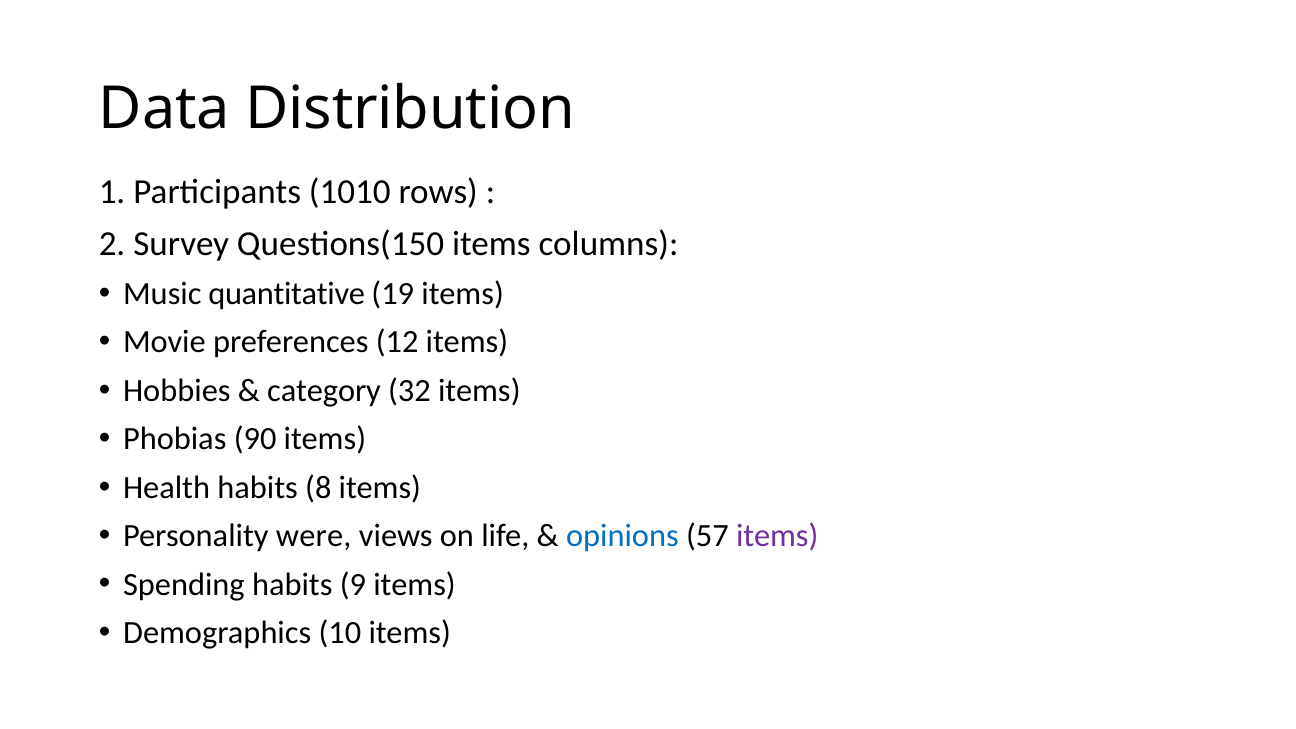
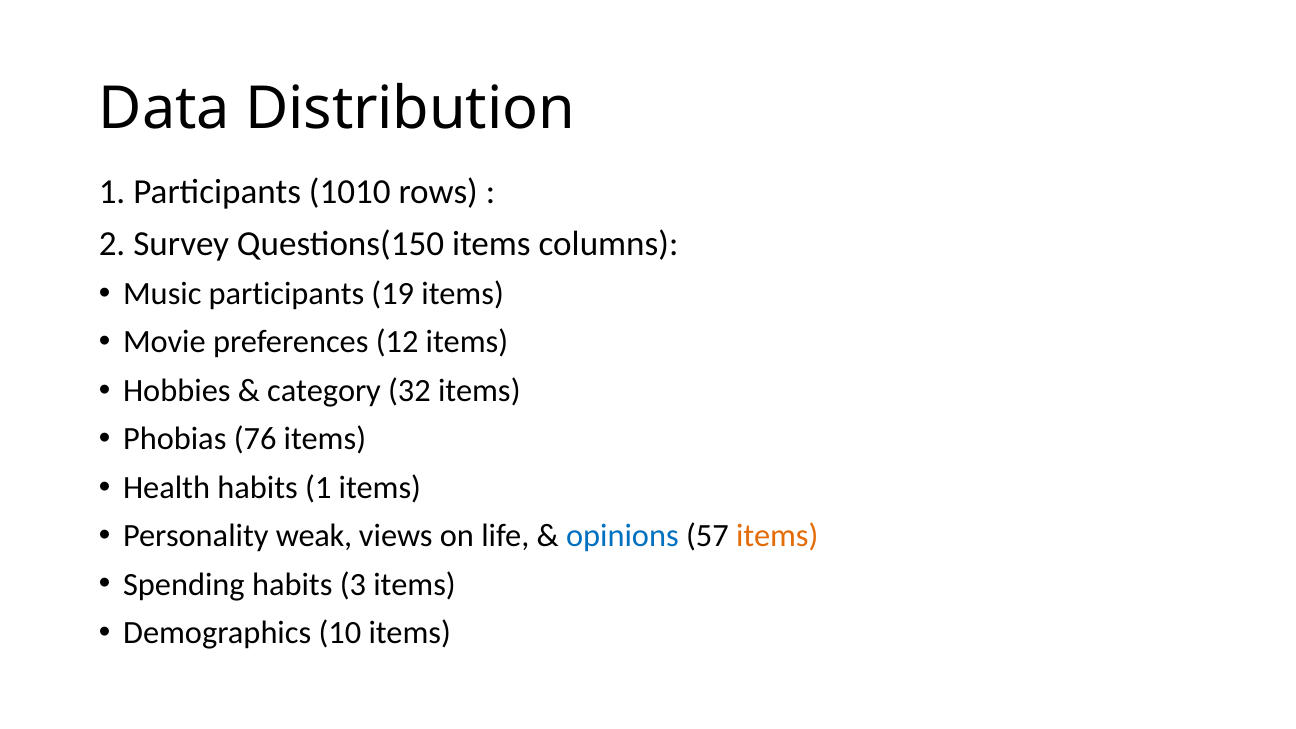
Music quantitative: quantitative -> participants
90: 90 -> 76
habits 8: 8 -> 1
were: were -> weak
items at (777, 536) colour: purple -> orange
9: 9 -> 3
